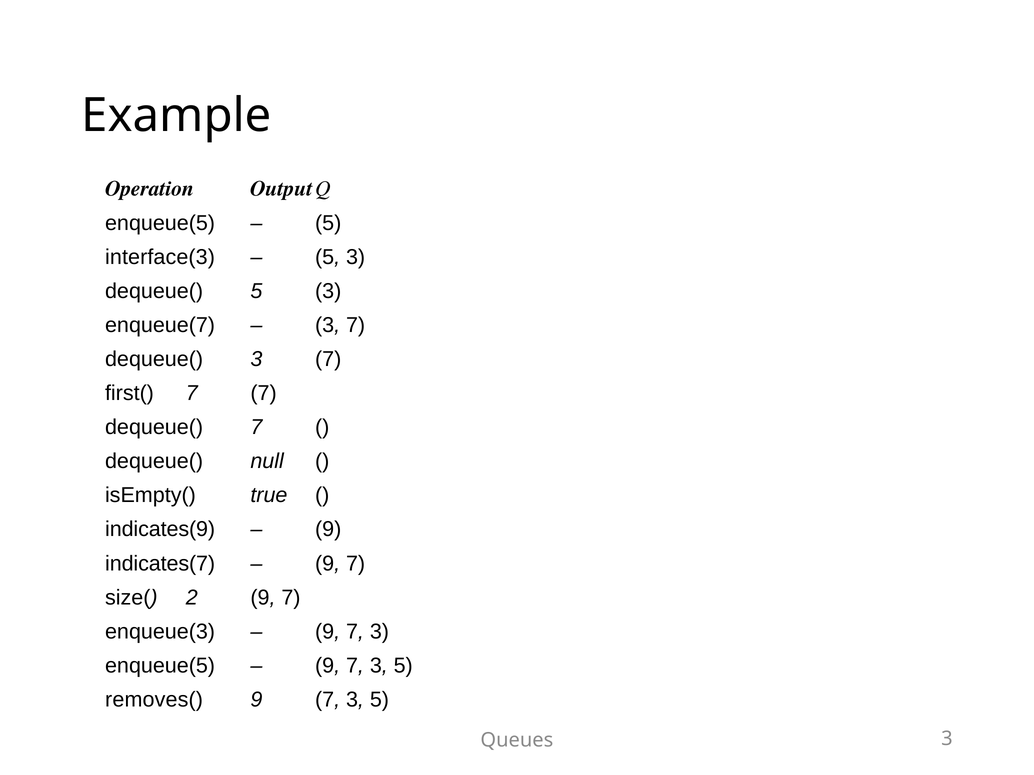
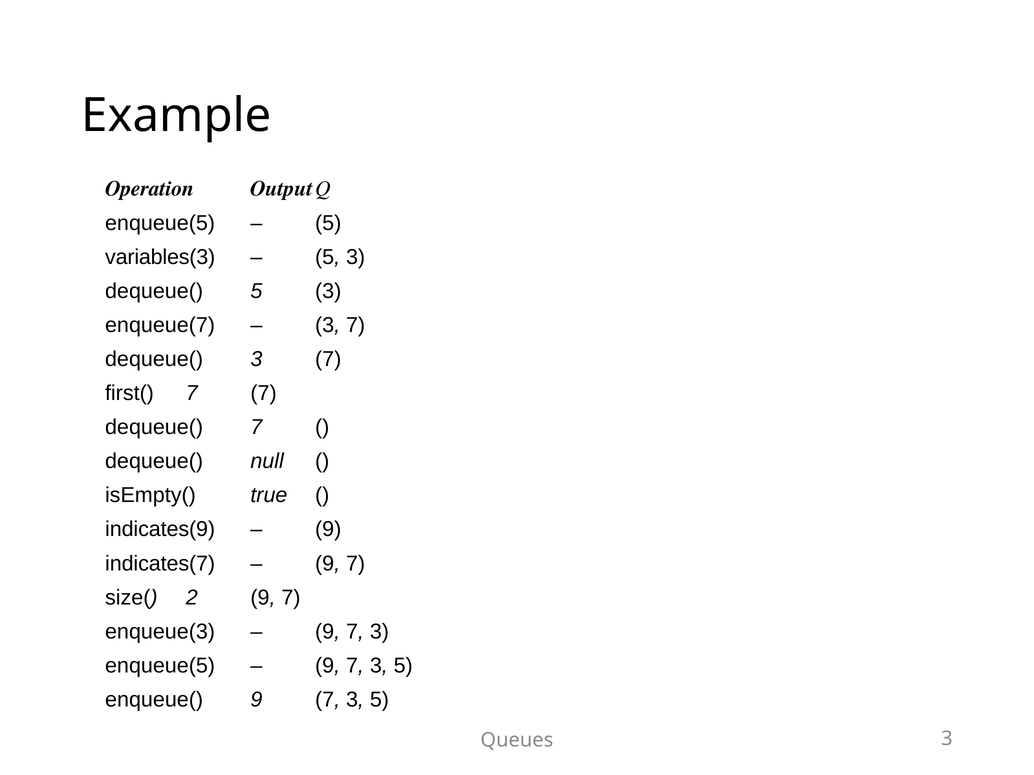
interface(3: interface(3 -> variables(3
removes(: removes( -> enqueue(
